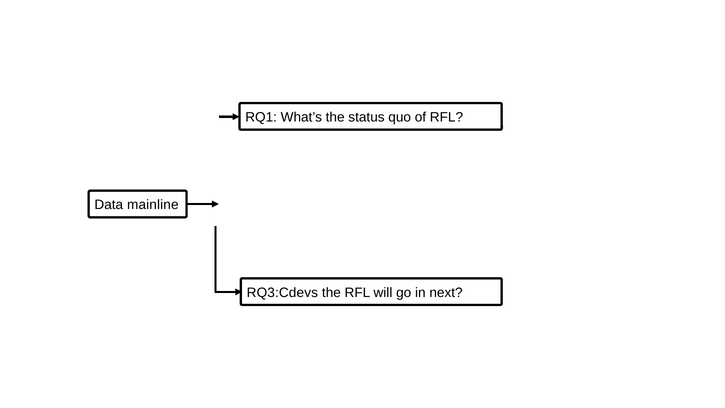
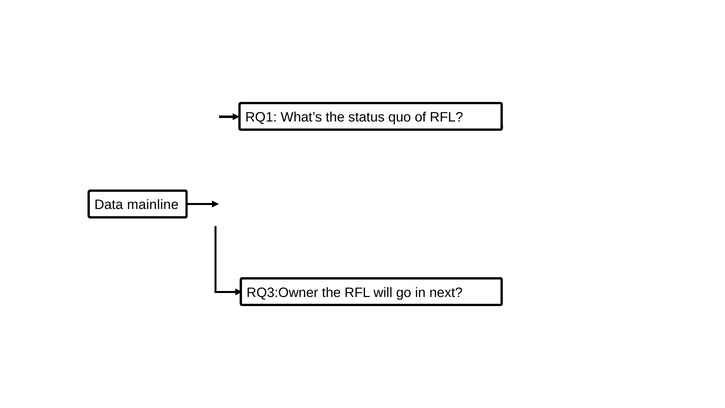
RQ3:Cdevs: RQ3:Cdevs -> RQ3:Owner
